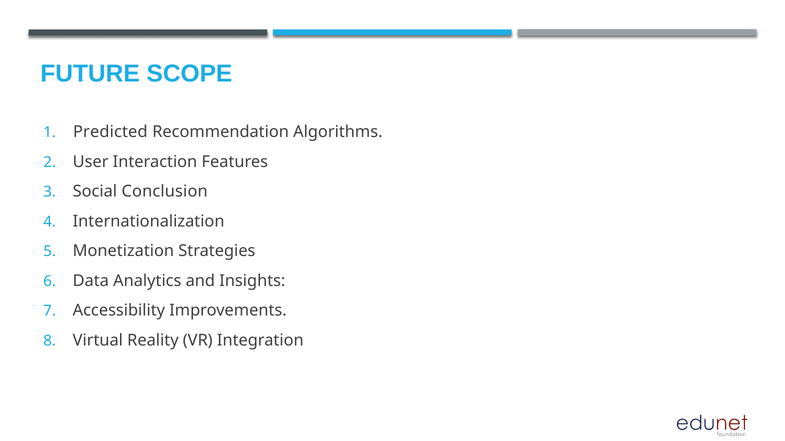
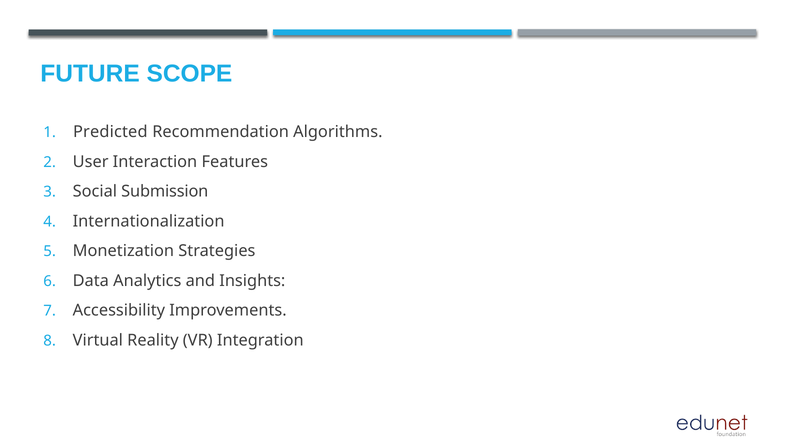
Conclusion: Conclusion -> Submission
